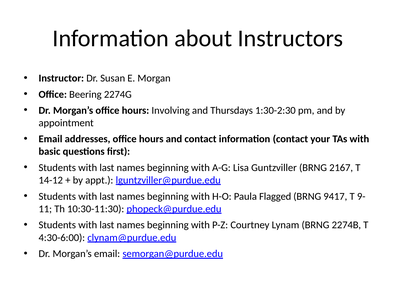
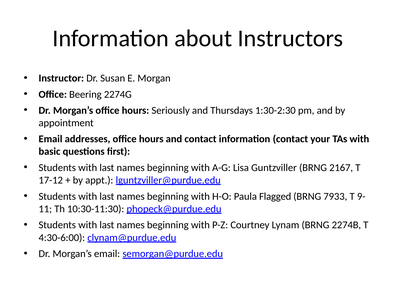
Involving: Involving -> Seriously
14-12: 14-12 -> 17-12
9417: 9417 -> 7933
